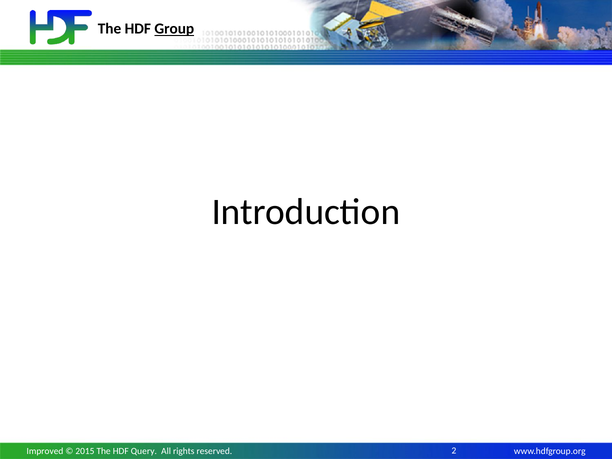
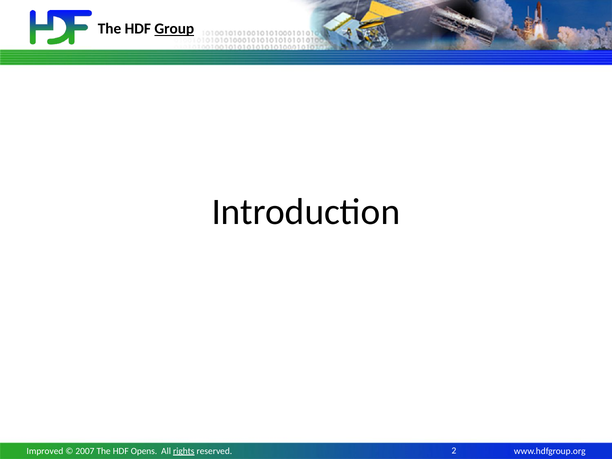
2015: 2015 -> 2007
Query: Query -> Opens
rights underline: none -> present
